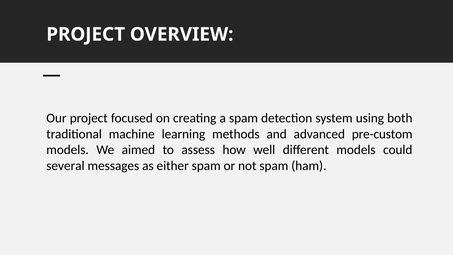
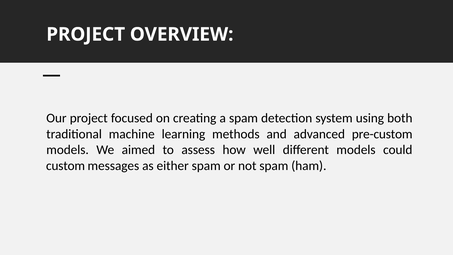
several: several -> custom
